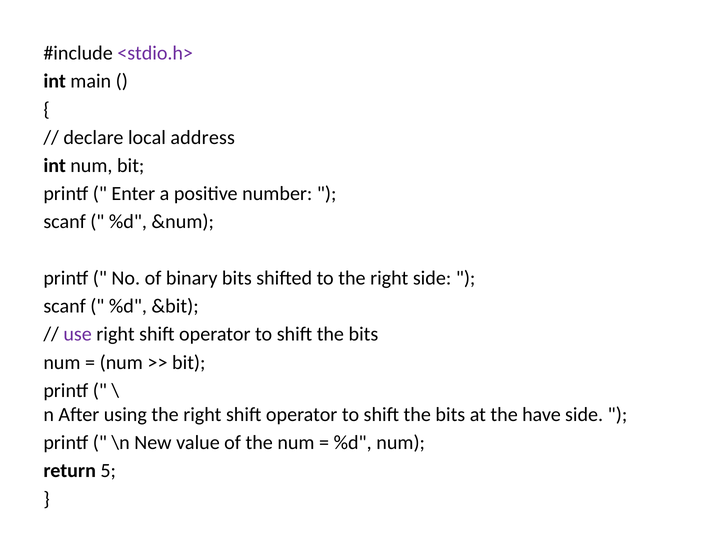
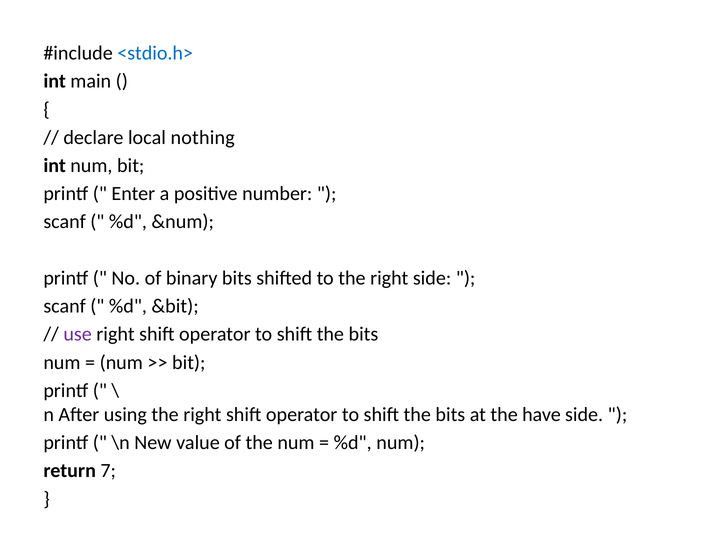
<stdio.h> colour: purple -> blue
address: address -> nothing
5: 5 -> 7
